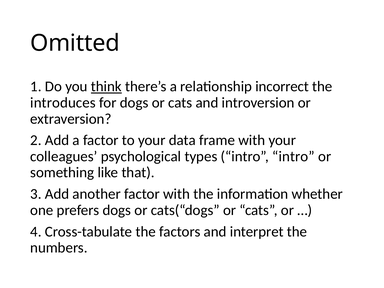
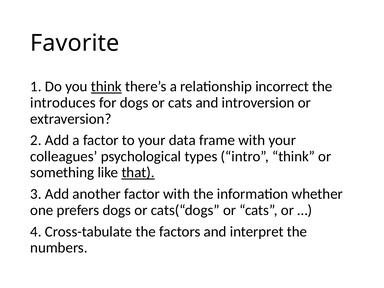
Omitted: Omitted -> Favorite
intro intro: intro -> think
that underline: none -> present
